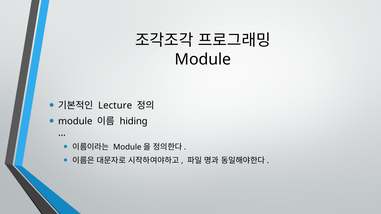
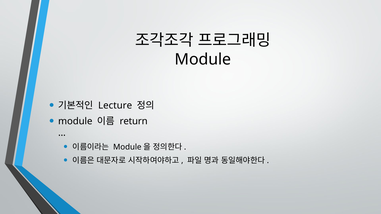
hiding: hiding -> return
